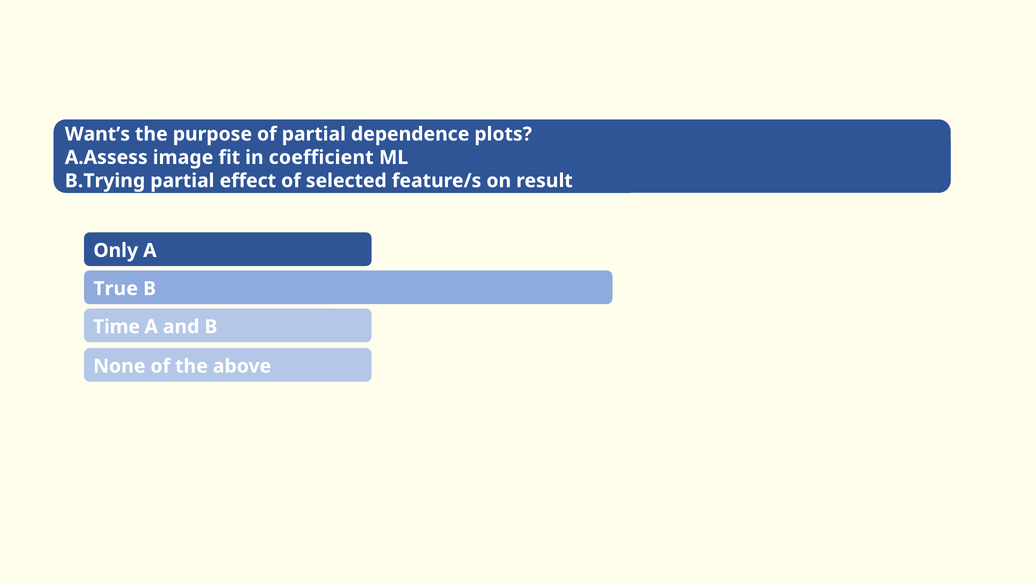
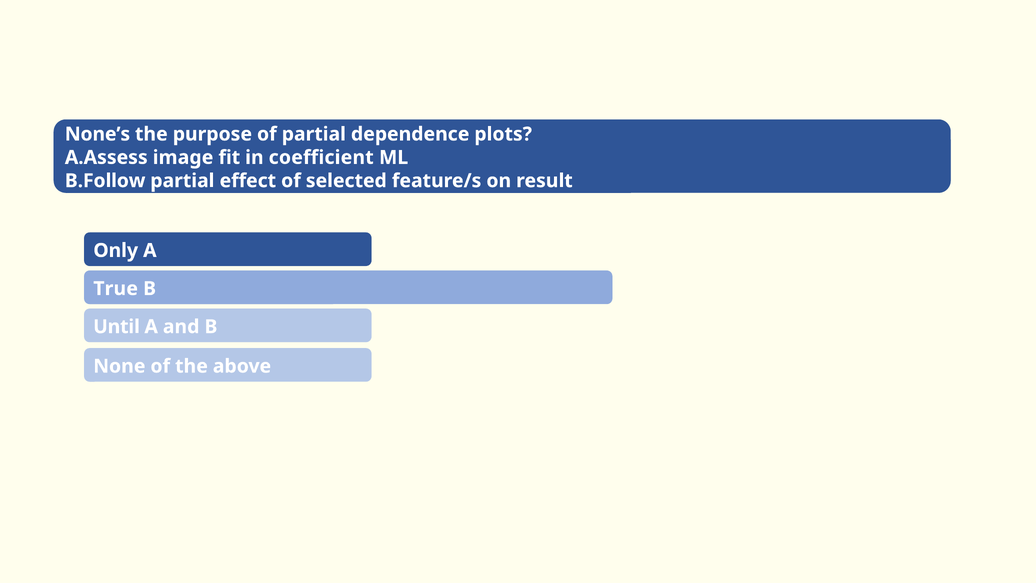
Want’s: Want’s -> None’s
B.Trying: B.Trying -> B.Follow
Time: Time -> Until
